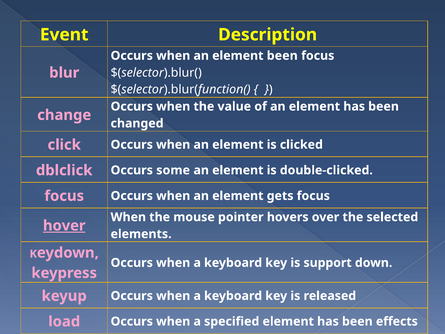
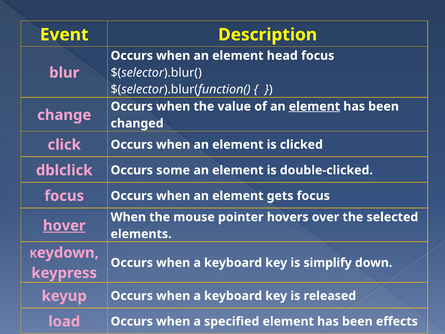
element been: been -> head
element at (314, 106) underline: none -> present
support: support -> simplify
